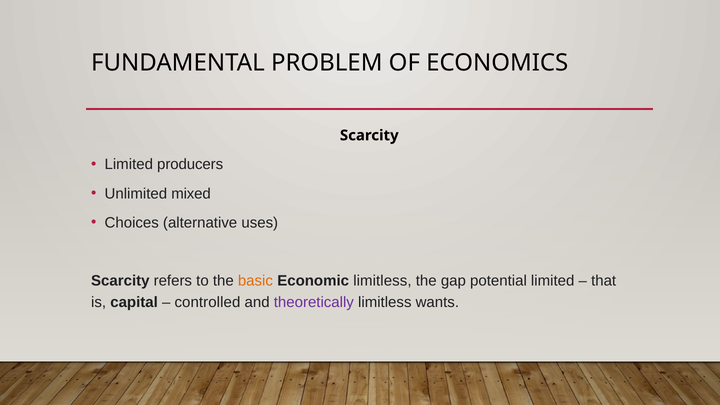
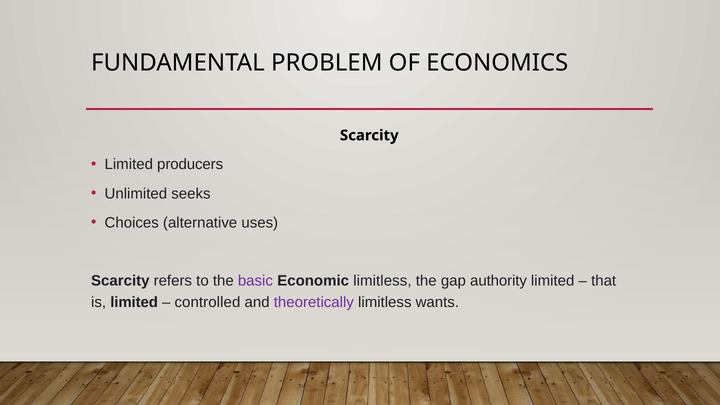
mixed: mixed -> seeks
basic colour: orange -> purple
potential: potential -> authority
is capital: capital -> limited
